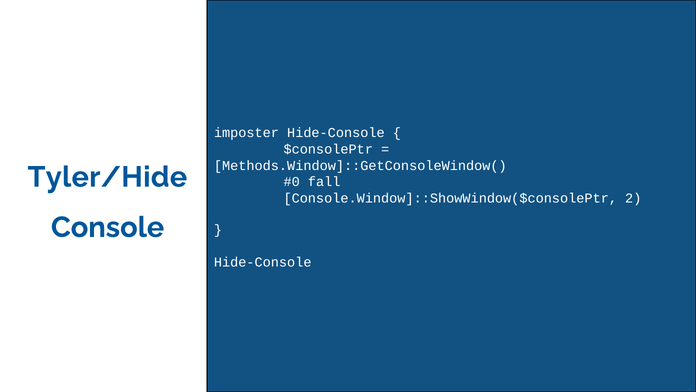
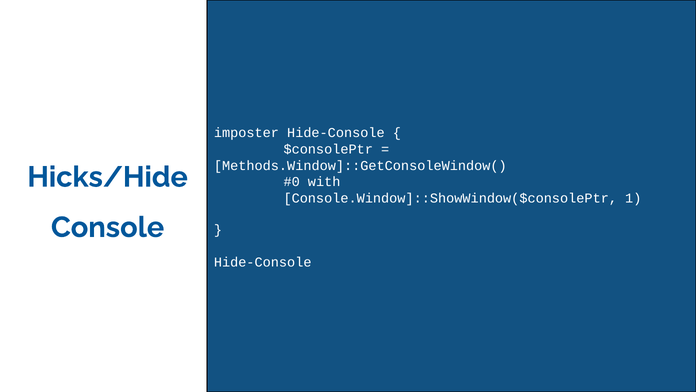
Tyler/Hide: Tyler/Hide -> Hicks/Hide
fall: fall -> with
2: 2 -> 1
